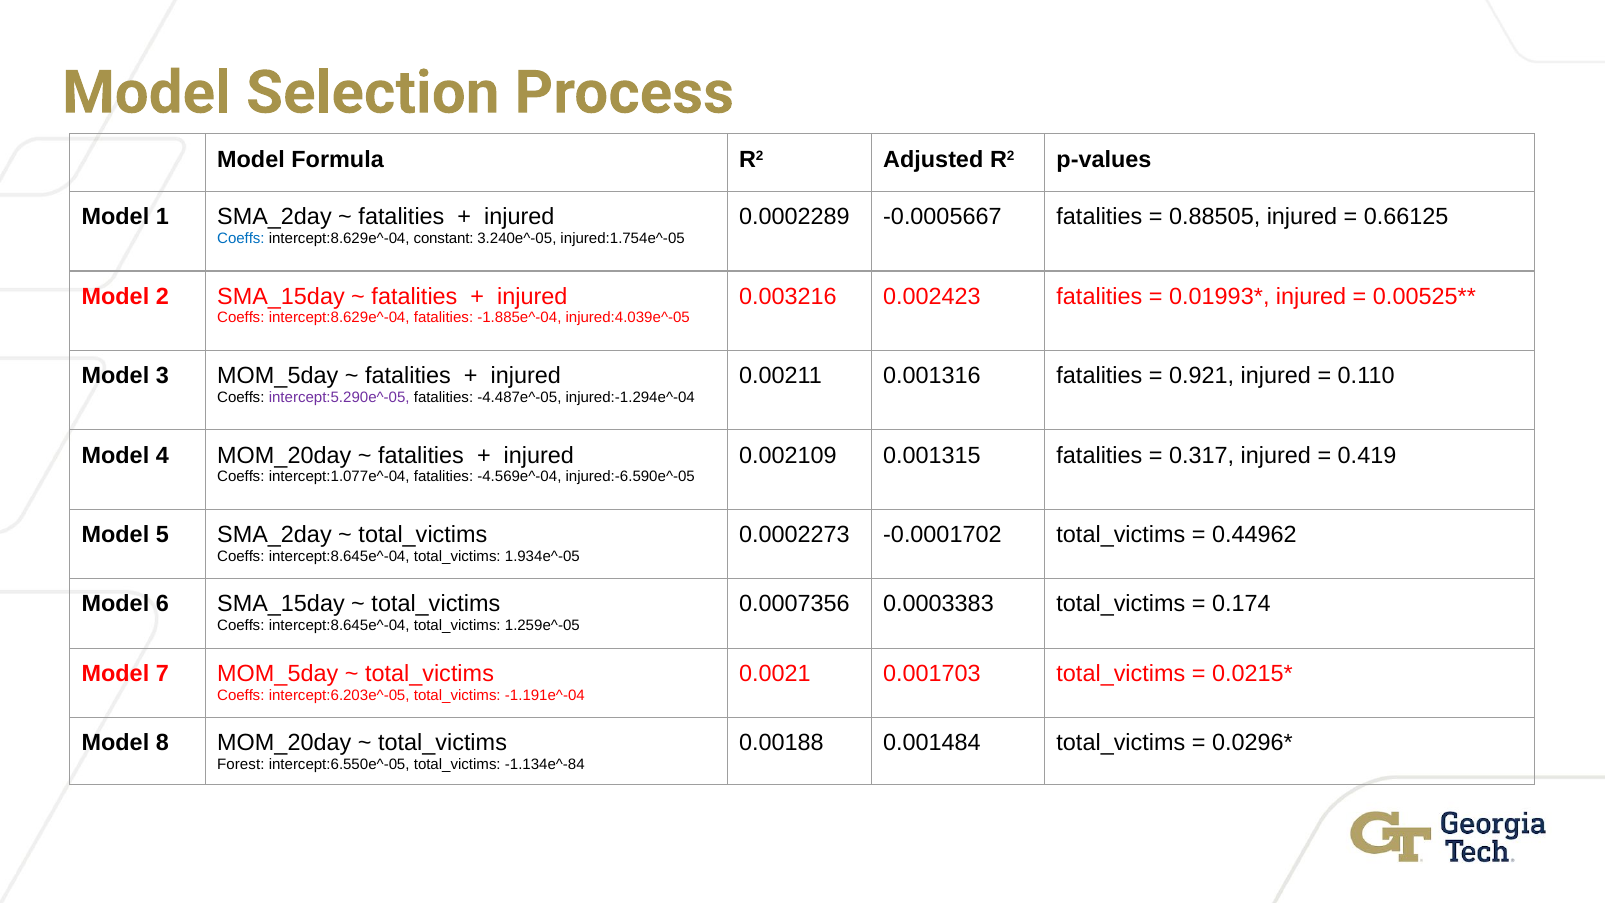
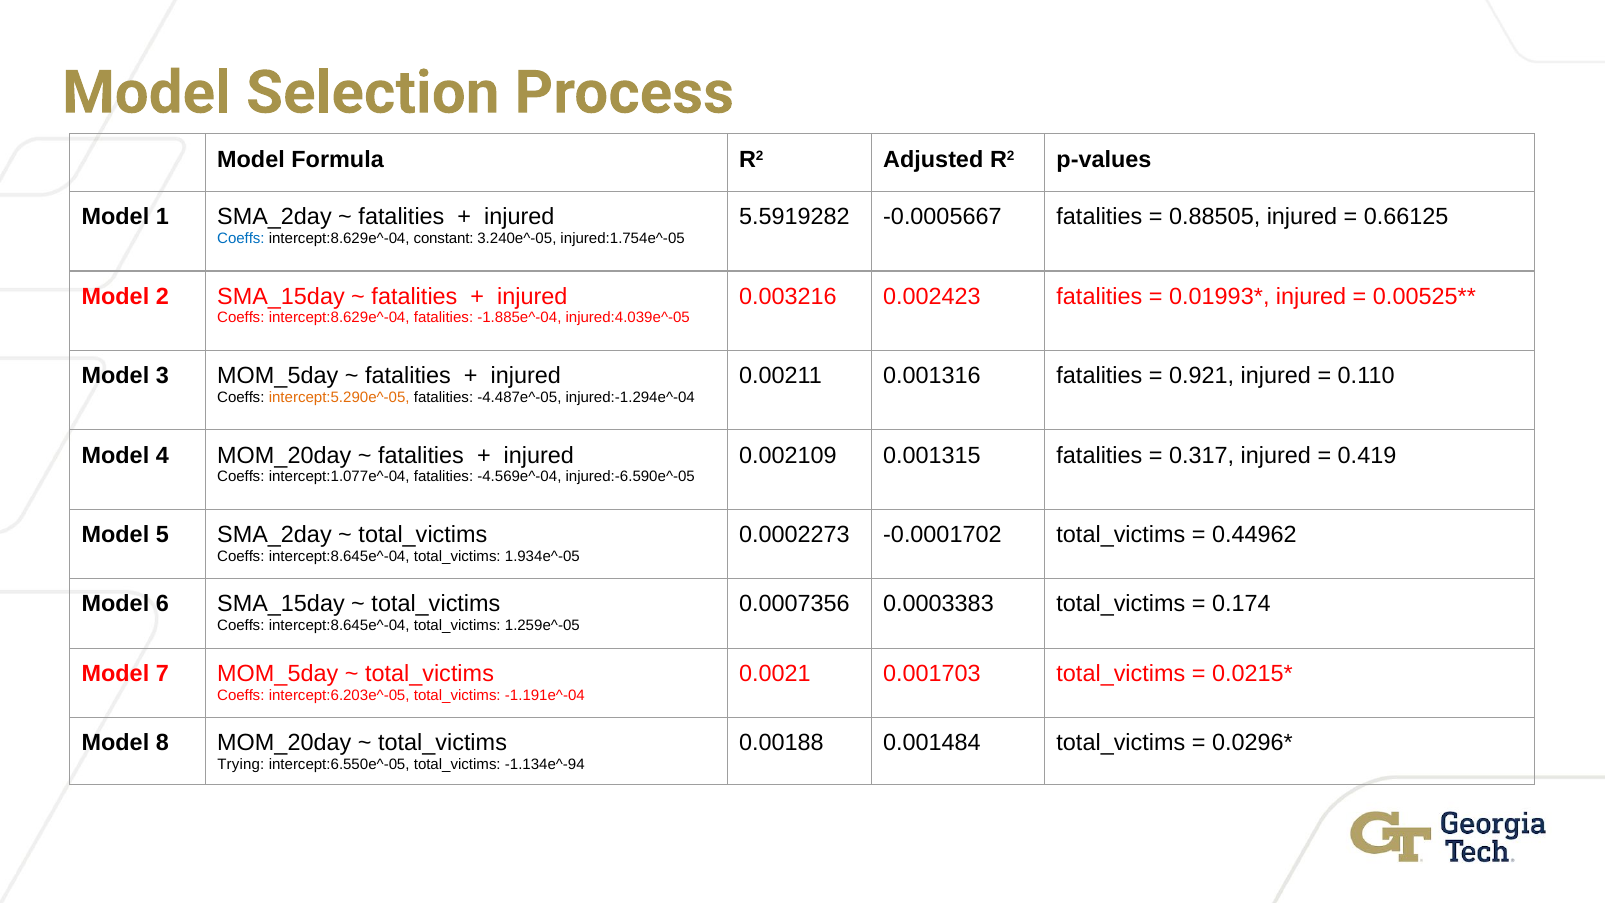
0.0002289: 0.0002289 -> 5.5919282
intercept:5.290e^-05 colour: purple -> orange
Forest: Forest -> Trying
-1.134e^-84: -1.134e^-84 -> -1.134e^-94
